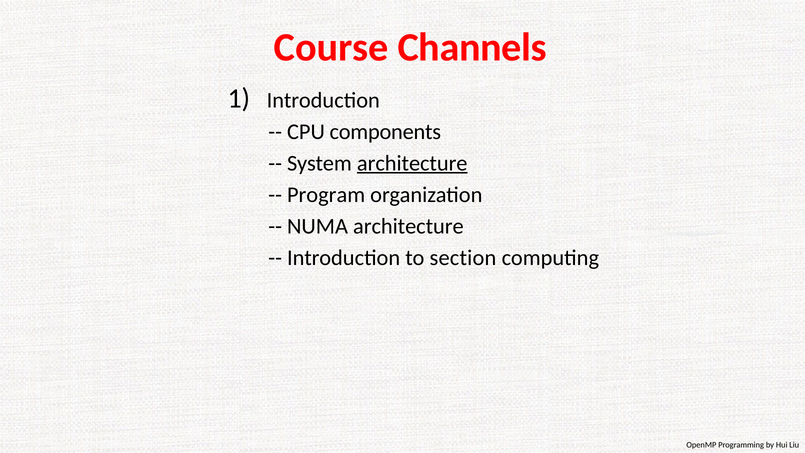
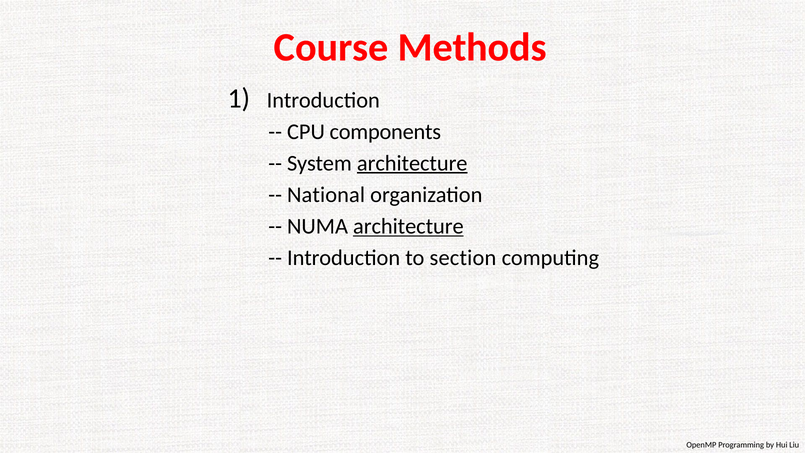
Channels: Channels -> Methods
Program: Program -> National
architecture at (408, 226) underline: none -> present
